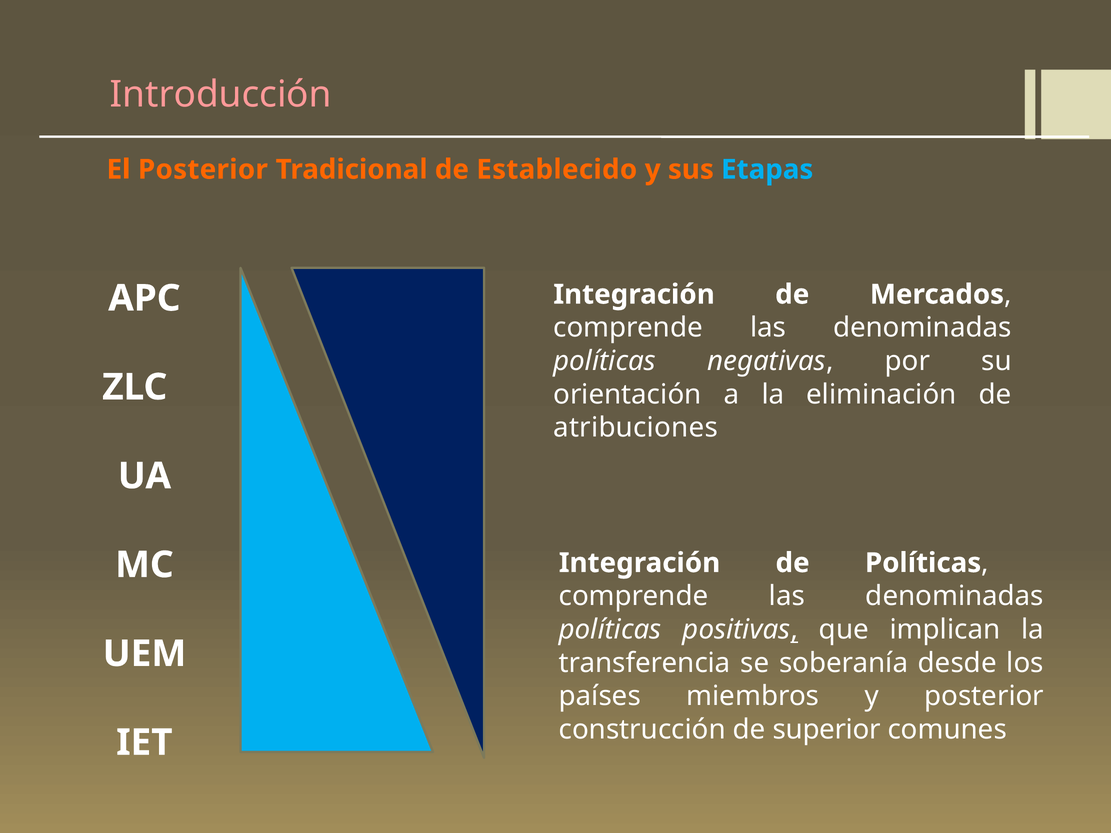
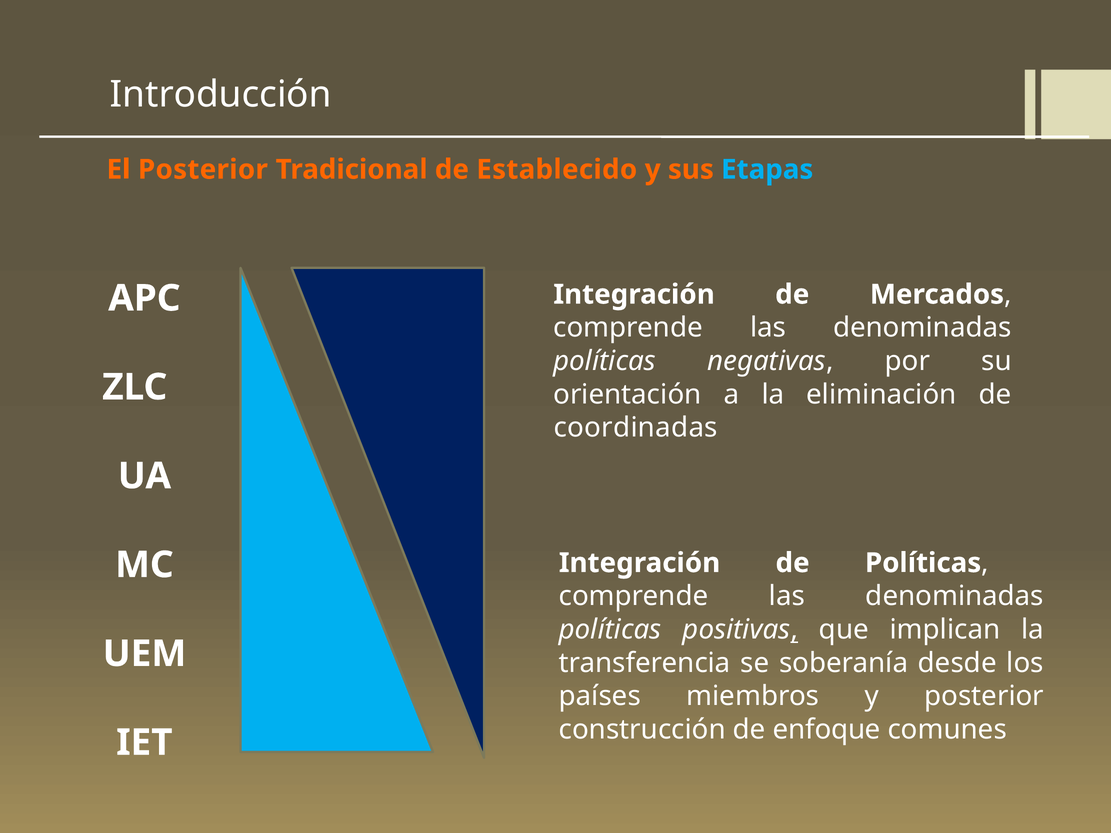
Introducción colour: pink -> white
atribuciones: atribuciones -> coordinadas
superior: superior -> enfoque
